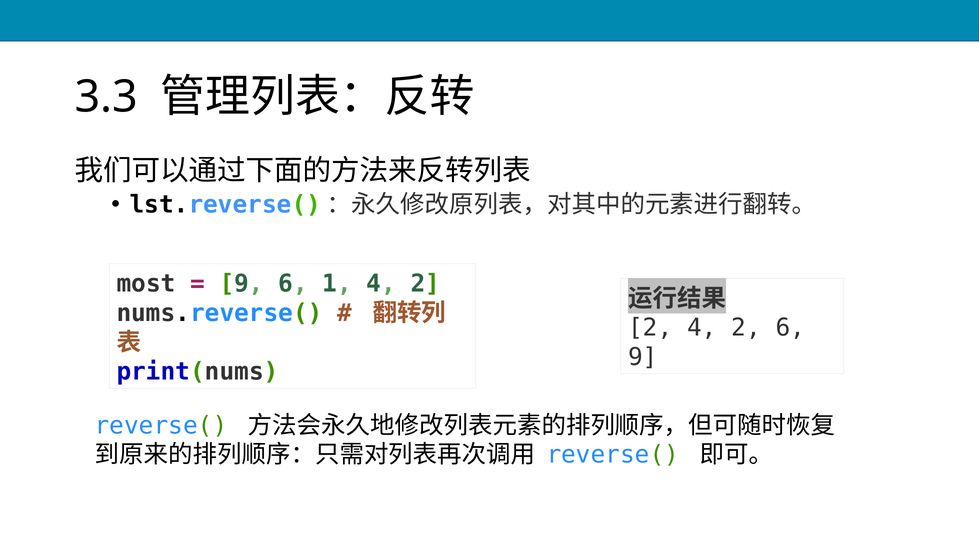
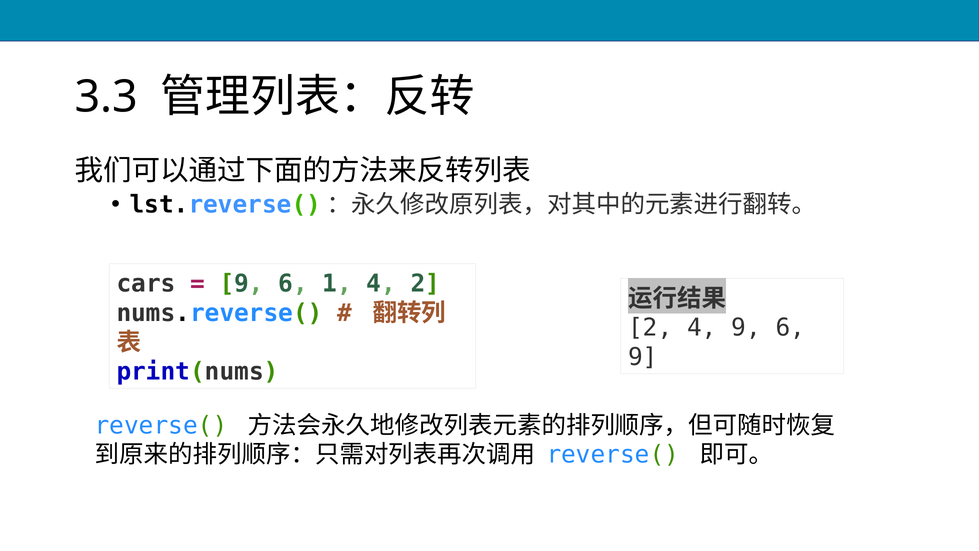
most: most -> cars
2 4 2: 2 -> 9
